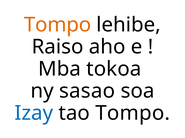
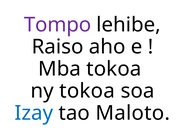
Tompo at (58, 25) colour: orange -> purple
ny sasao: sasao -> tokoa
tao Tompo: Tompo -> Maloto
